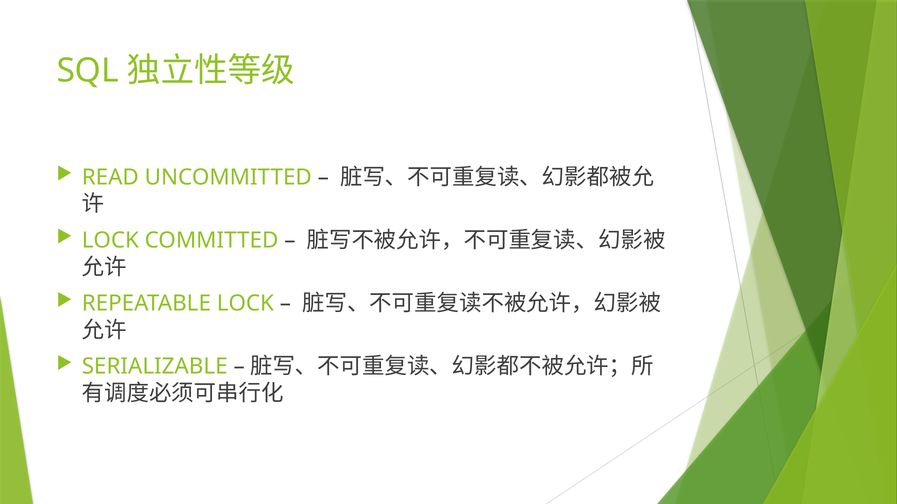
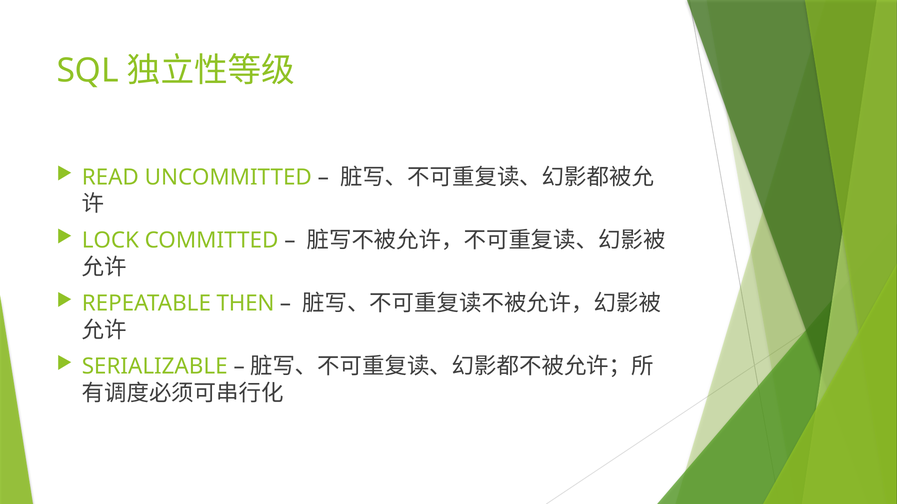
REPEATABLE LOCK: LOCK -> THEN
